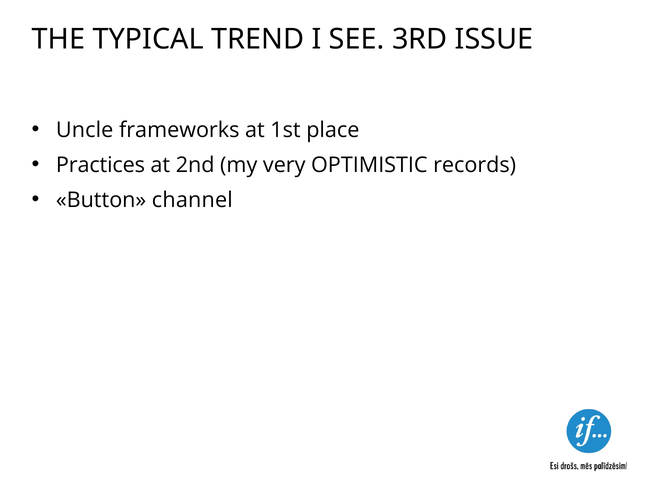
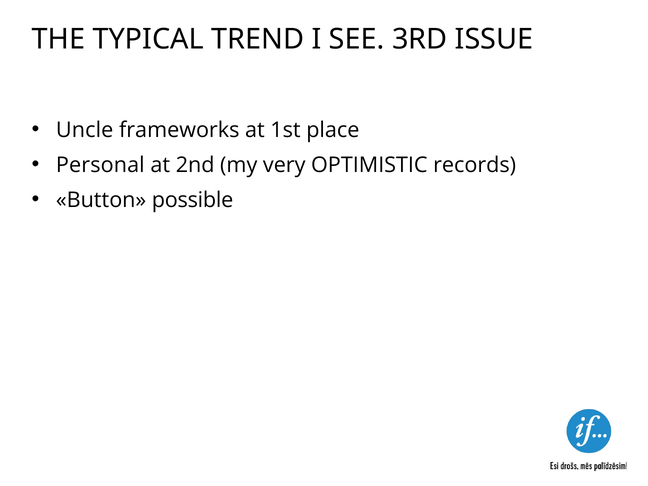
Practices: Practices -> Personal
channel: channel -> possible
